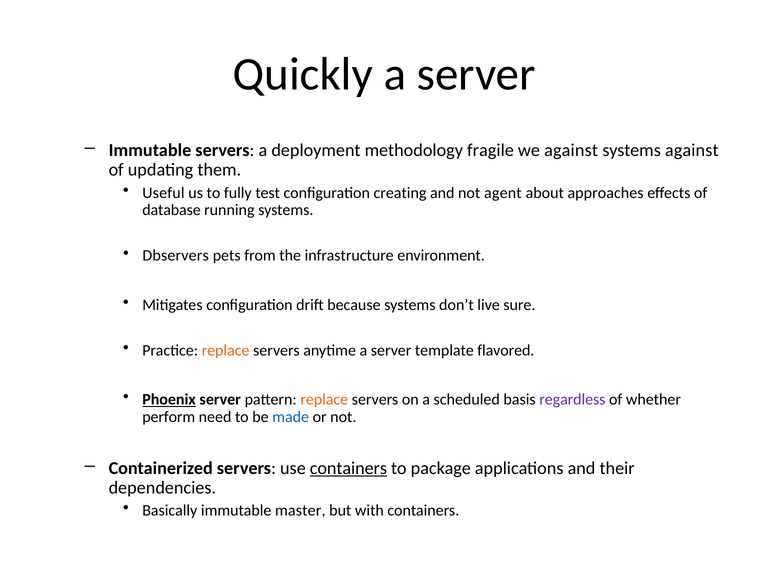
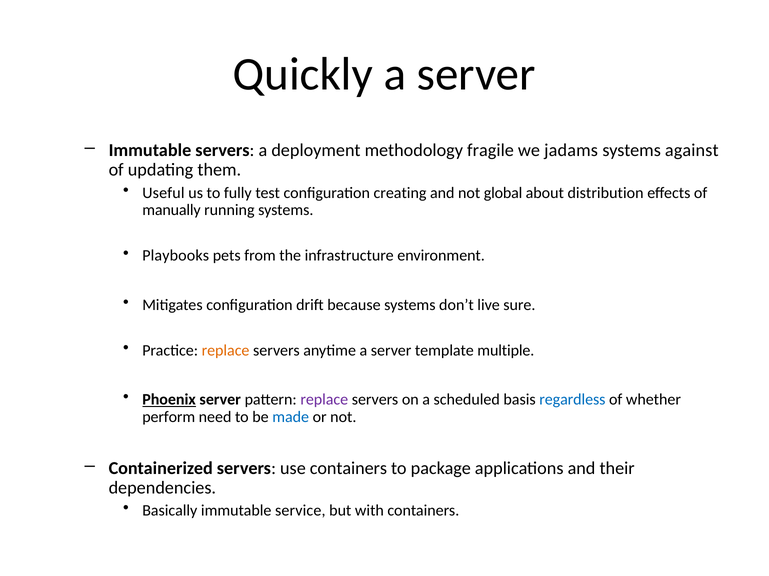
we against: against -> jadams
agent: agent -> global
approaches: approaches -> distribution
database: database -> manually
Dbservers: Dbservers -> Playbooks
flavored: flavored -> multiple
replace at (324, 400) colour: orange -> purple
regardless colour: purple -> blue
containers at (348, 469) underline: present -> none
master: master -> service
